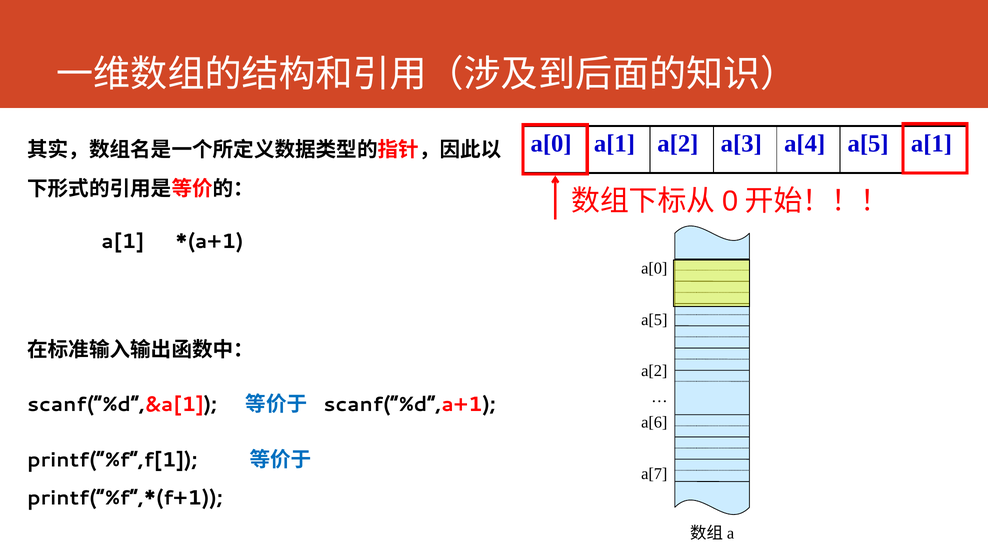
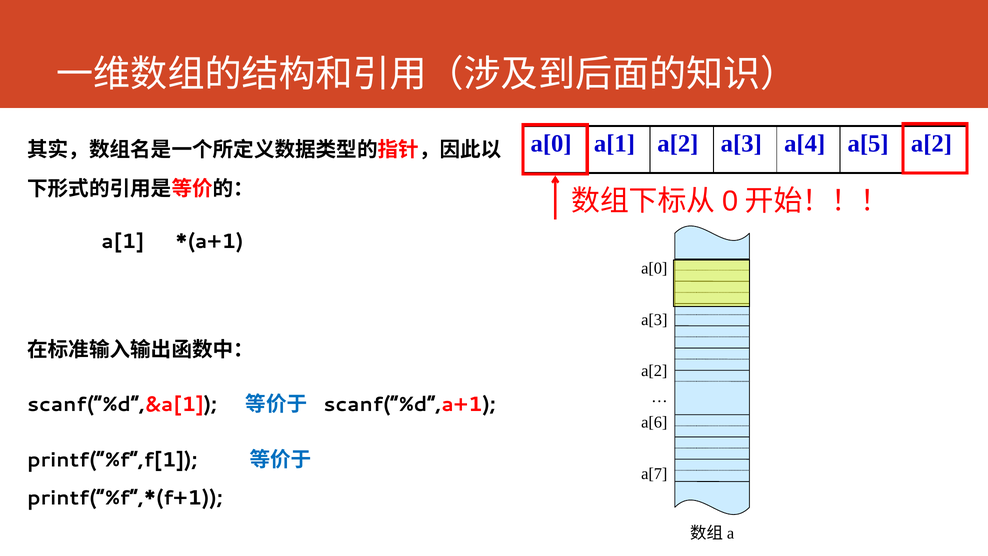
a[5 a[1: a[1 -> a[2
a[5 at (654, 319): a[5 -> a[3
